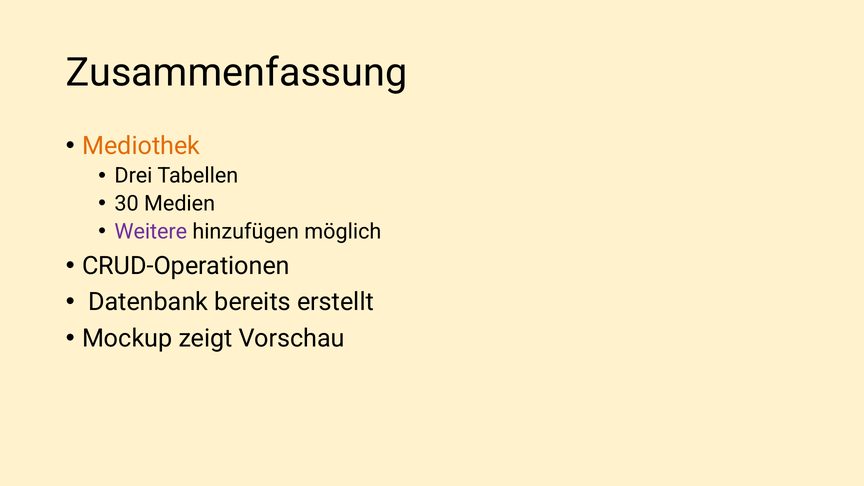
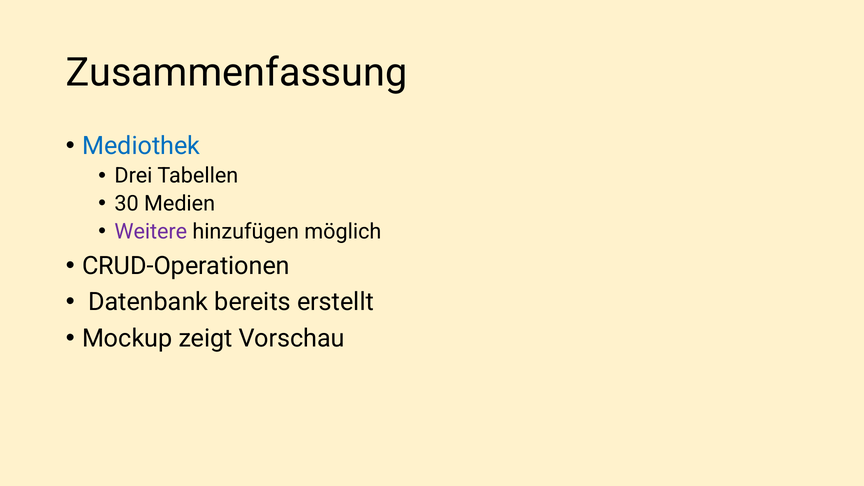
Mediothek colour: orange -> blue
